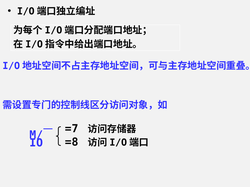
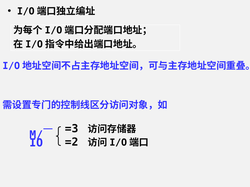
=7: =7 -> =3
=8: =8 -> =2
